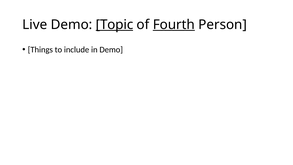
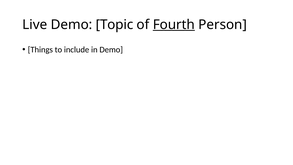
Topic underline: present -> none
